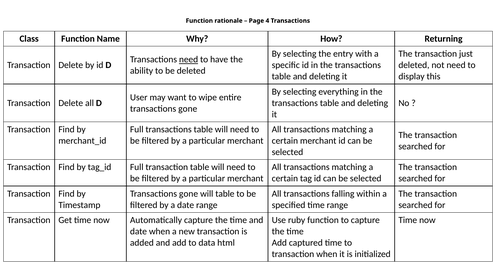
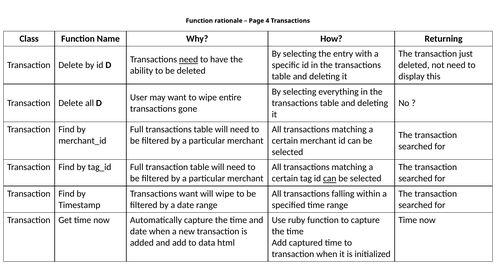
can at (330, 179) underline: none -> present
gone at (189, 194): gone -> want
will table: table -> wipe
